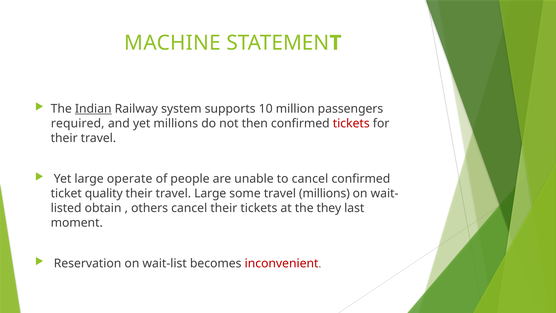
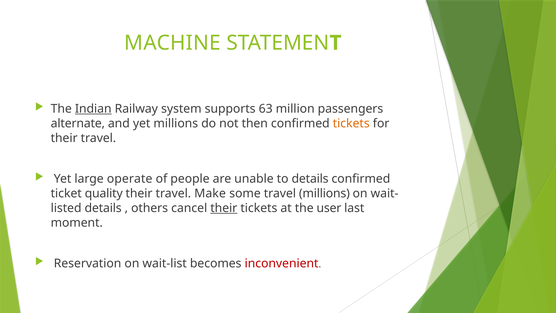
10: 10 -> 63
required: required -> alternate
tickets at (351, 123) colour: red -> orange
to cancel: cancel -> details
travel Large: Large -> Make
obtain at (103, 208): obtain -> details
their at (224, 208) underline: none -> present
they: they -> user
